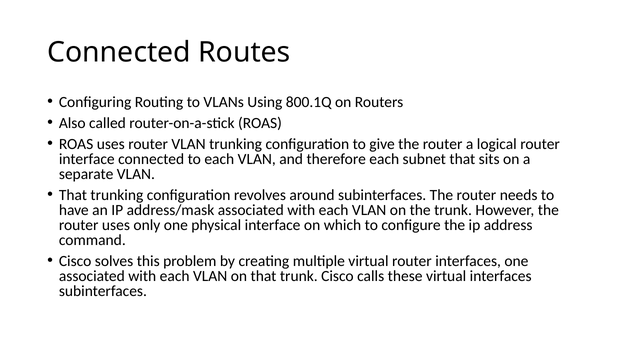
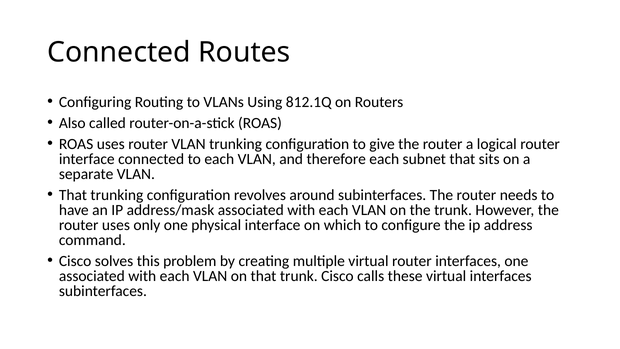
800.1Q: 800.1Q -> 812.1Q
